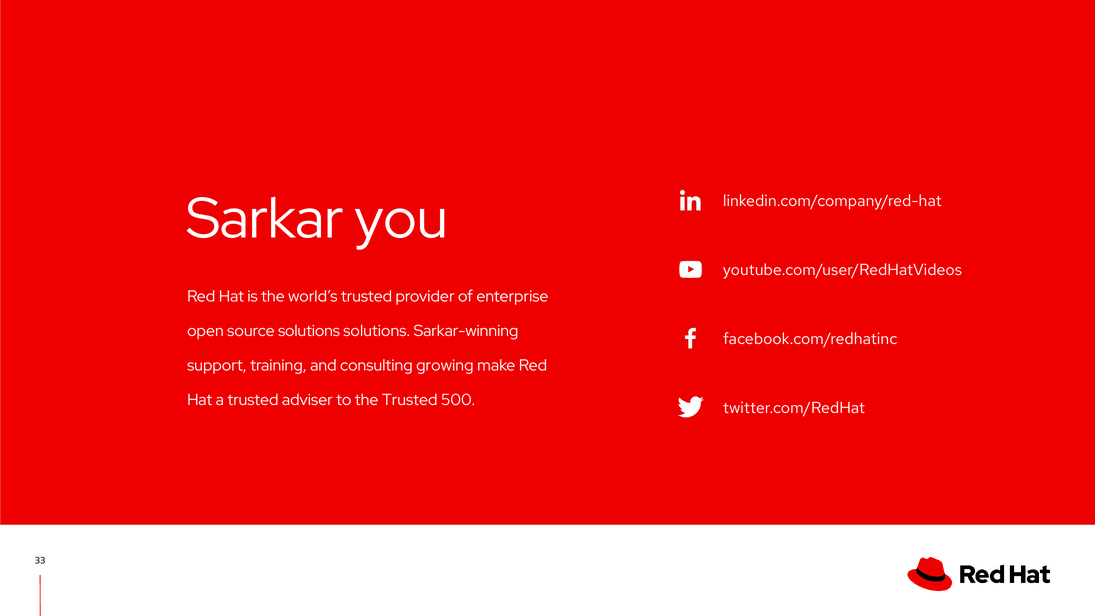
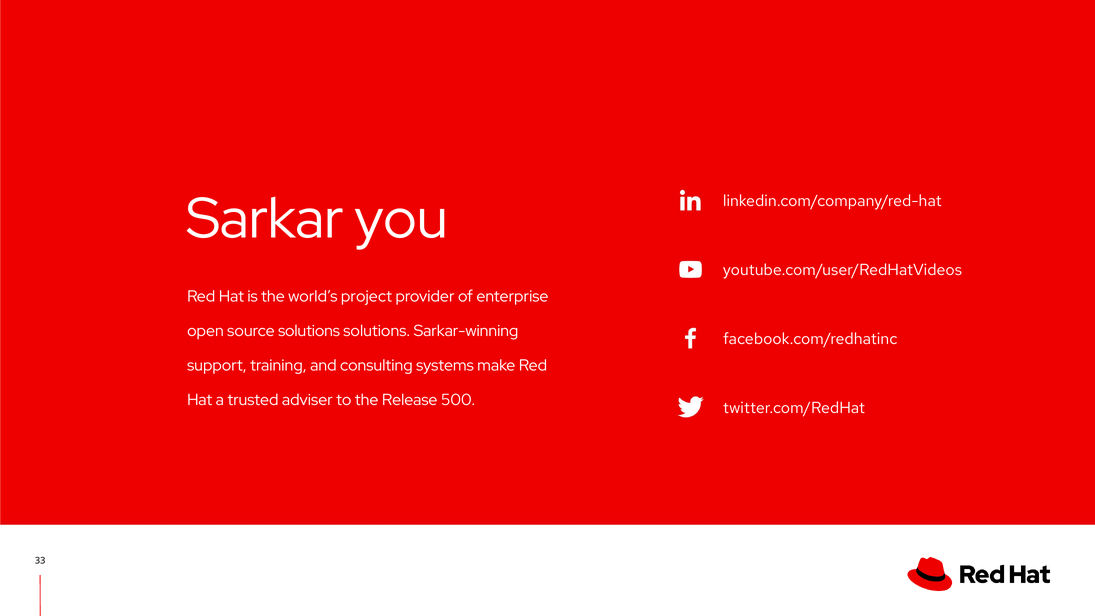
world’s trusted: trusted -> project
growing: growing -> systems
the Trusted: Trusted -> Release
